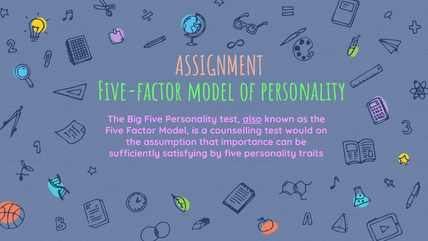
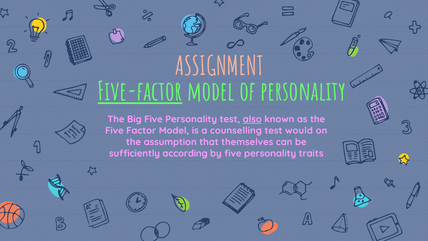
Five-factor underline: none -> present
importance: importance -> themselves
satisfying: satisfying -> according
